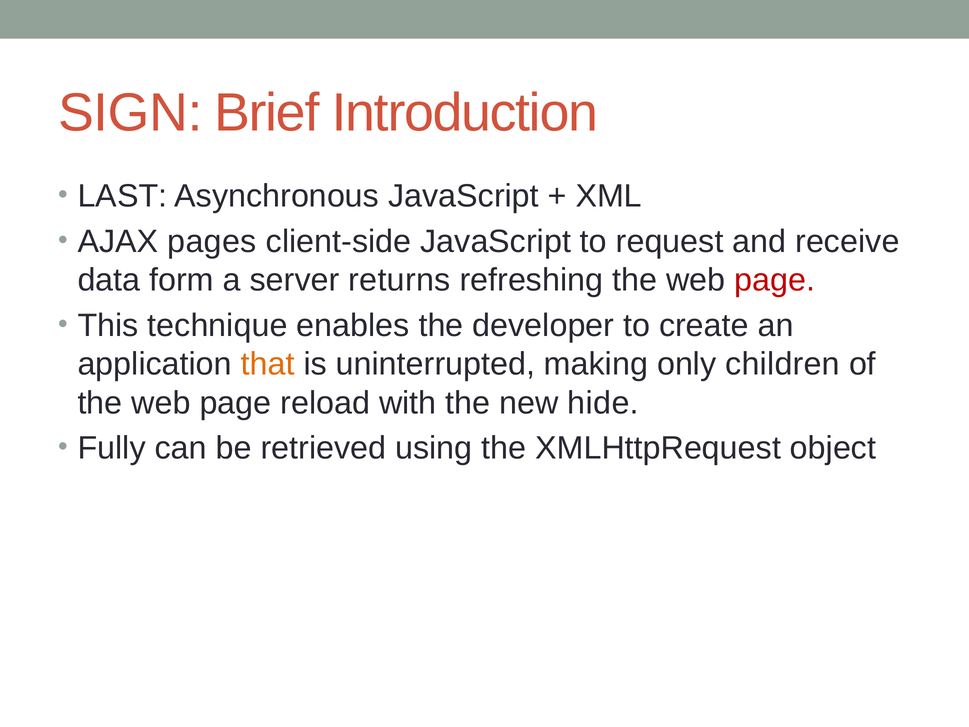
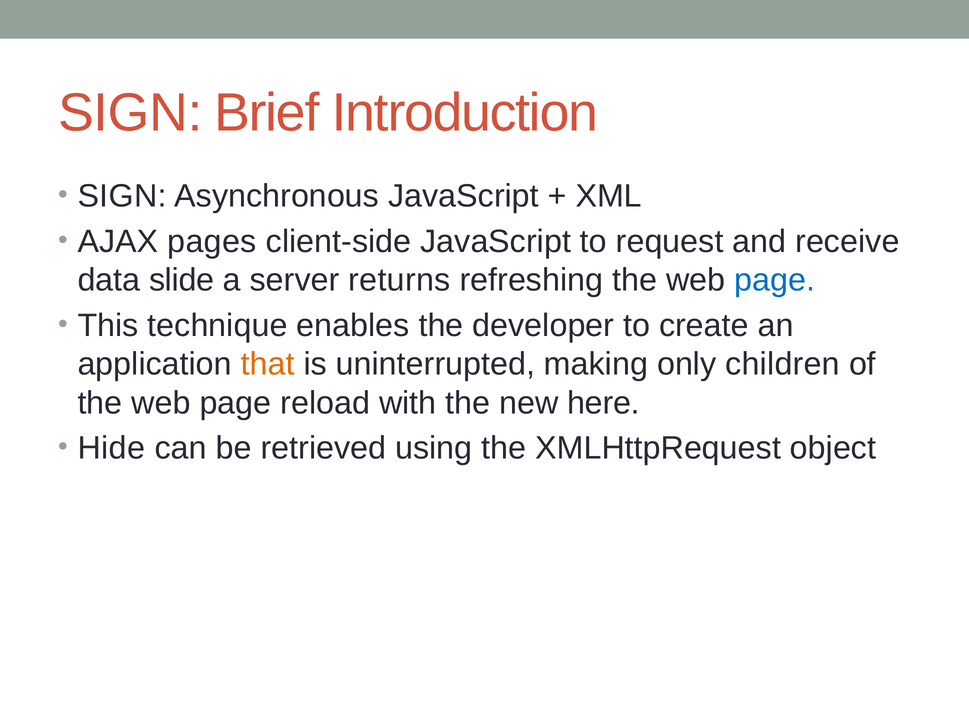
LAST at (122, 196): LAST -> SIGN
form: form -> slide
page at (775, 280) colour: red -> blue
hide: hide -> here
Fully: Fully -> Hide
